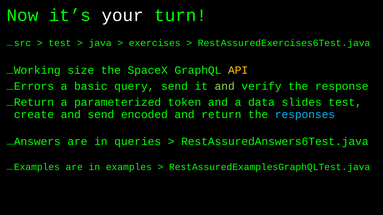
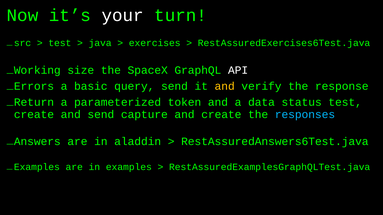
API colour: yellow -> white
and at (225, 86) colour: light green -> yellow
slides: slides -> status
encoded: encoded -> capture
and return: return -> create
queries: queries -> aladdin
